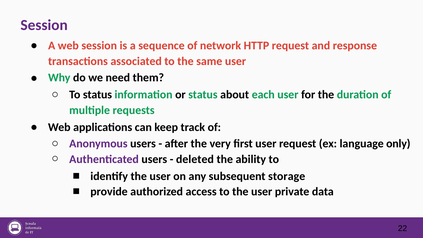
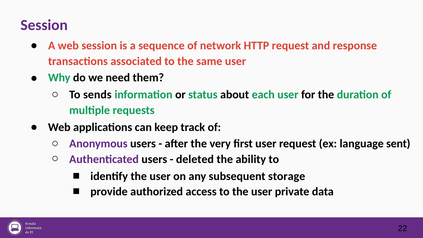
To status: status -> sends
only: only -> sent
